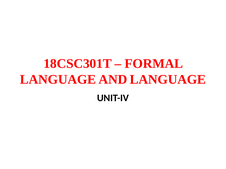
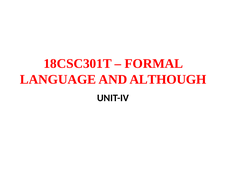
AND LANGUAGE: LANGUAGE -> ALTHOUGH
